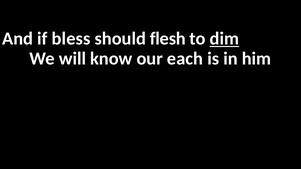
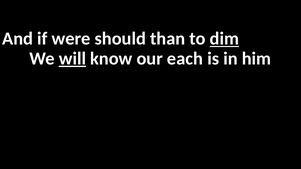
bless: bless -> were
flesh: flesh -> than
will underline: none -> present
